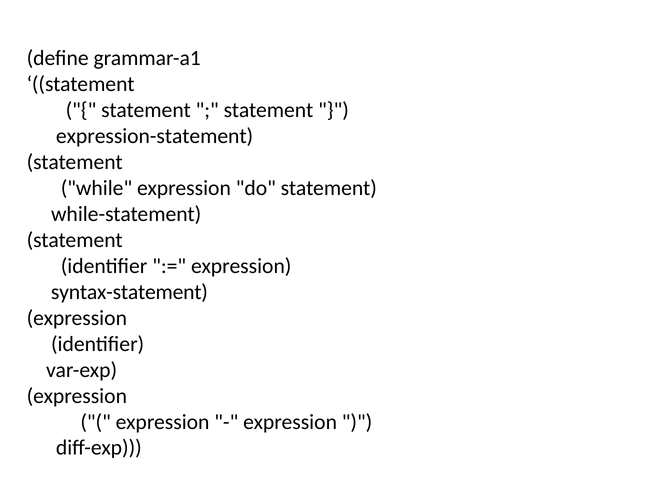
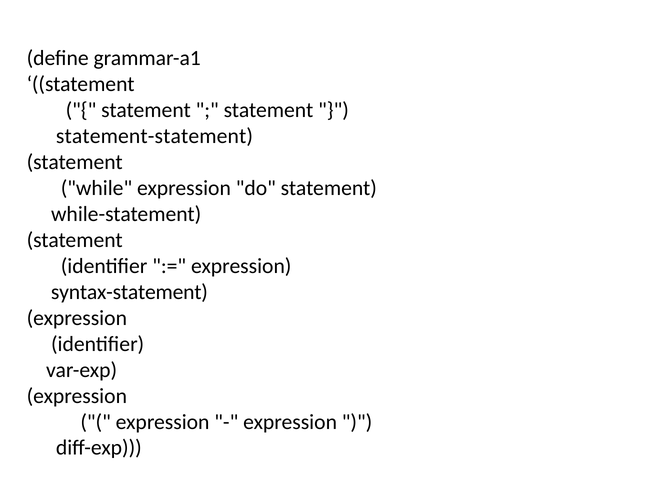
expression-statement: expression-statement -> statement-statement
